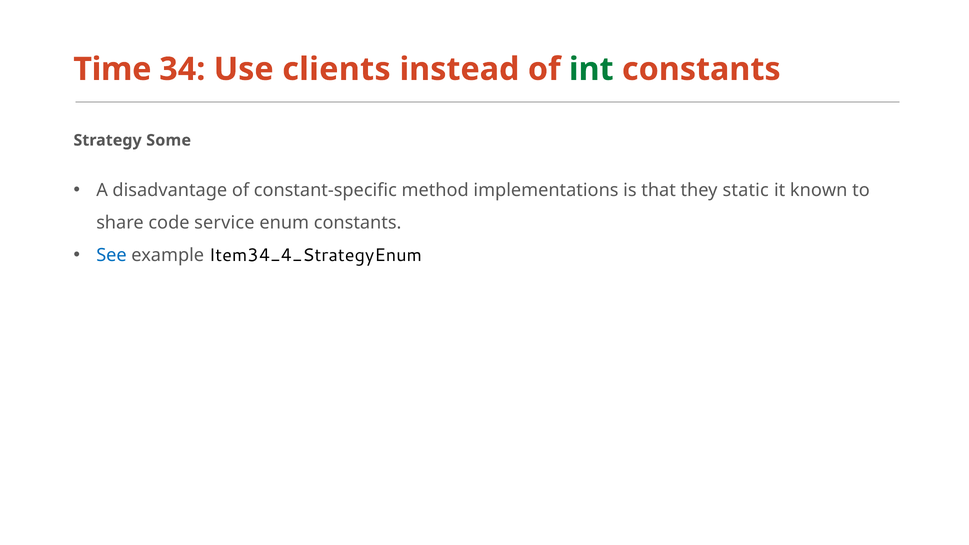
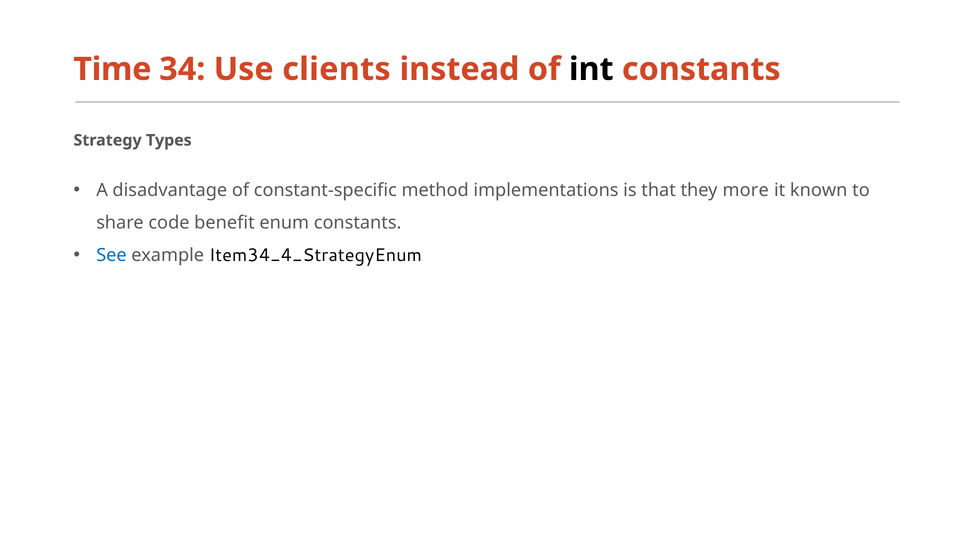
int colour: green -> black
Some: Some -> Types
static: static -> more
service: service -> benefit
